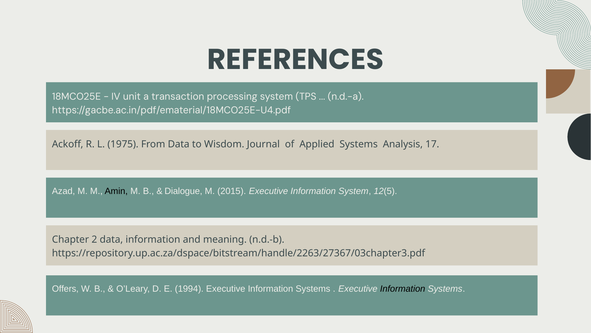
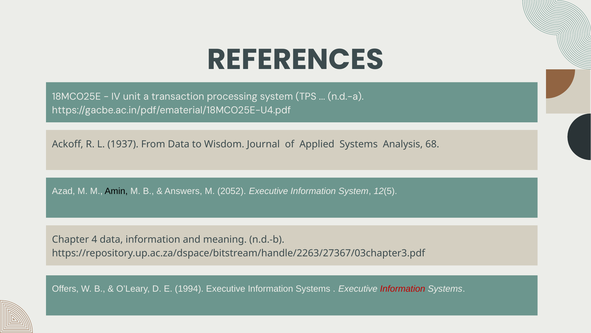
1975: 1975 -> 1937
17: 17 -> 68
Dialogue: Dialogue -> Answers
2015: 2015 -> 2052
2: 2 -> 4
Information at (403, 288) colour: black -> red
